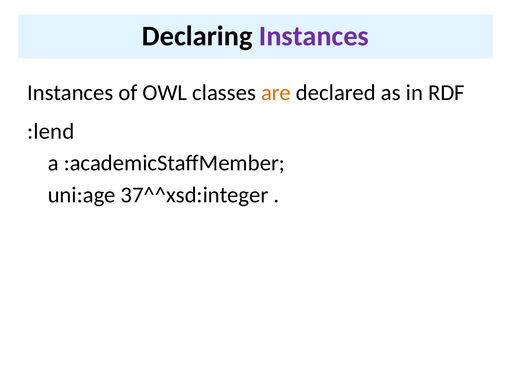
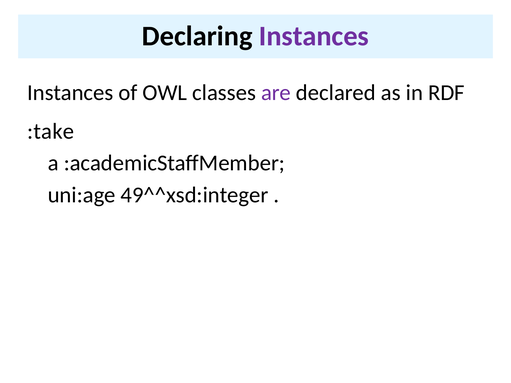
are colour: orange -> purple
:lend: :lend -> :take
37^^xsd:integer: 37^^xsd:integer -> 49^^xsd:integer
